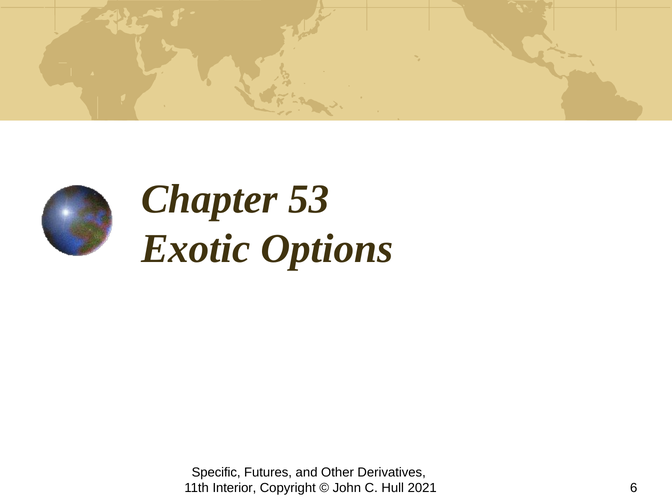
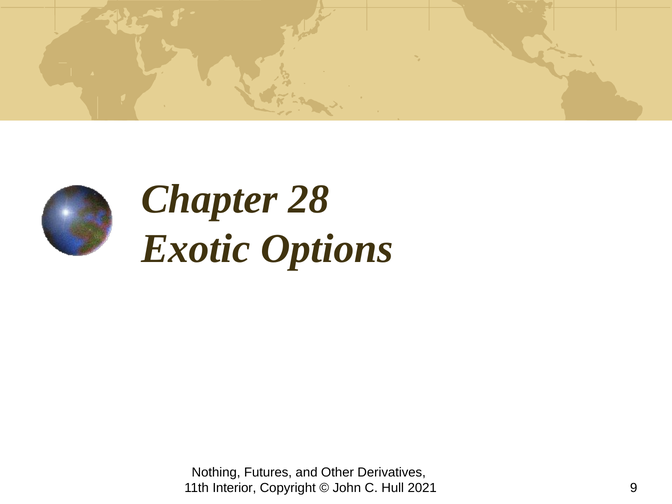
53: 53 -> 28
Specific: Specific -> Nothing
6: 6 -> 9
